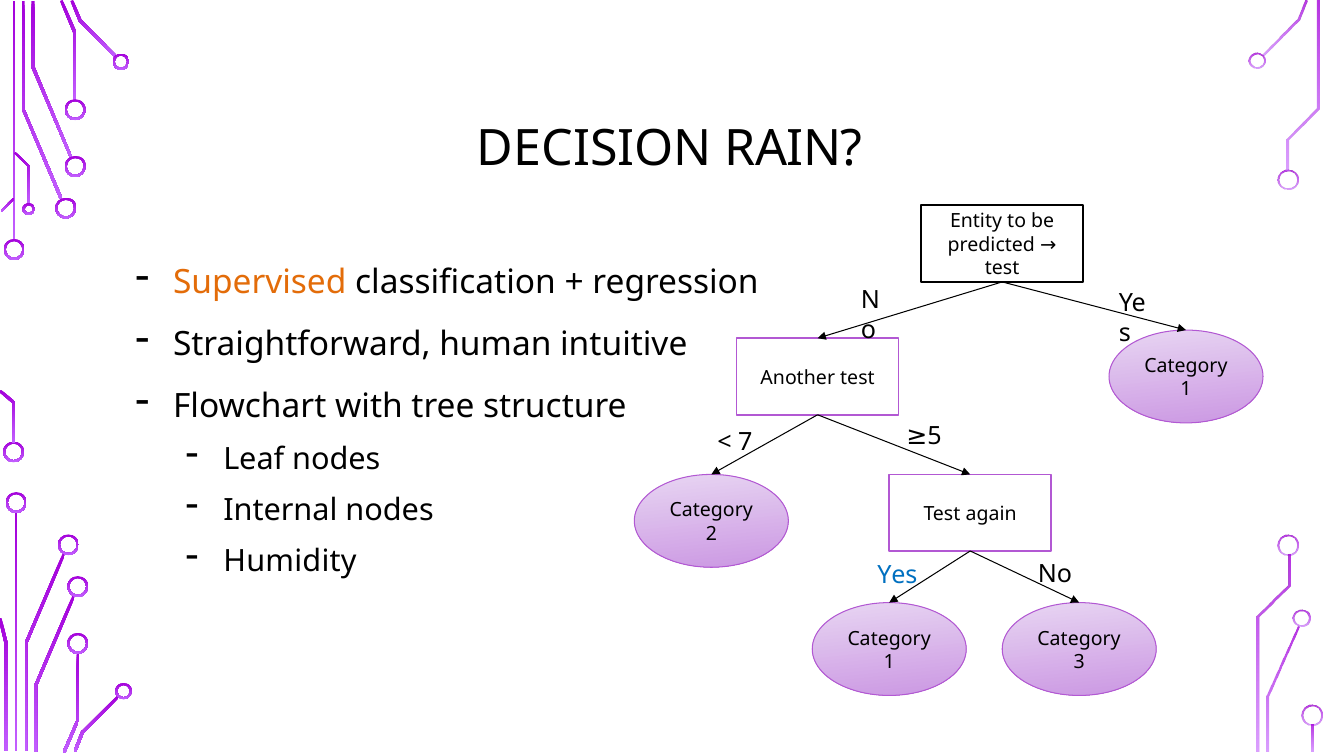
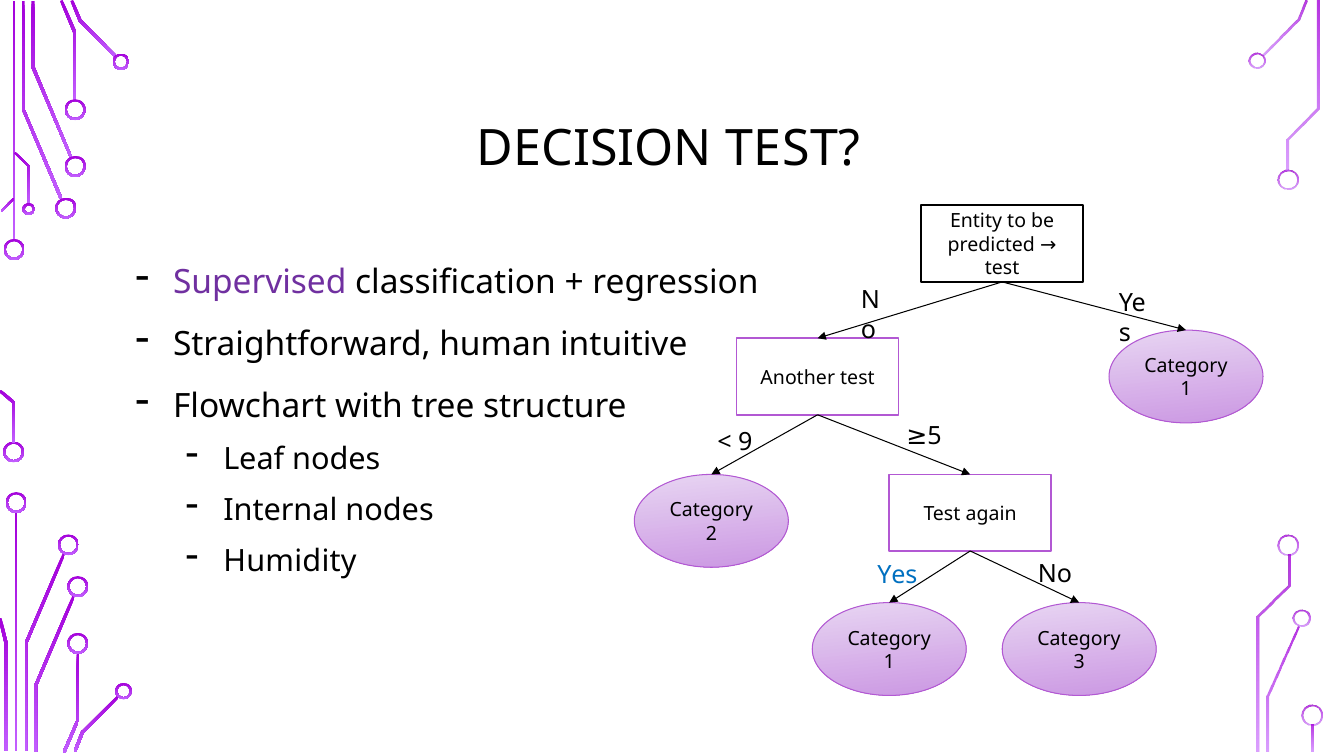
DECISION RAIN: RAIN -> TEST
Supervised colour: orange -> purple
7: 7 -> 9
